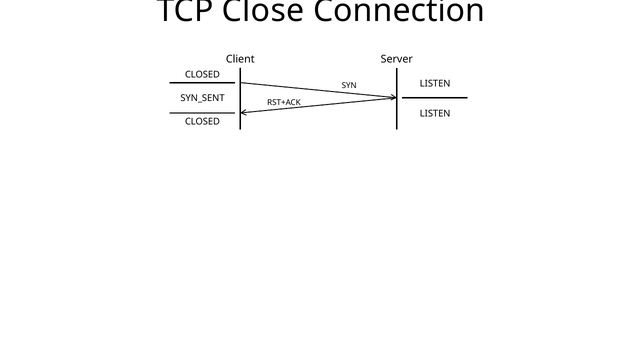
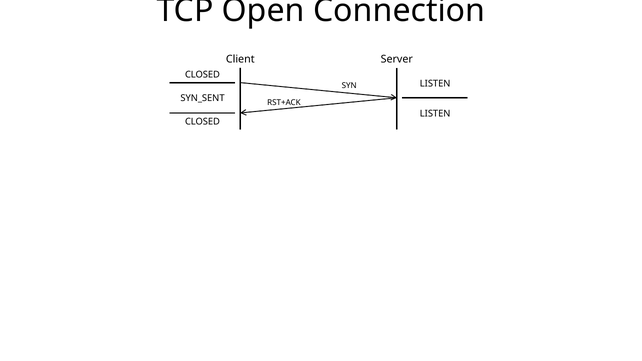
Close: Close -> Open
